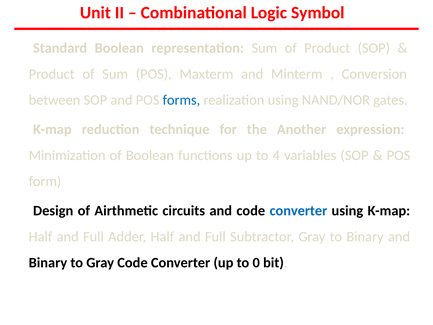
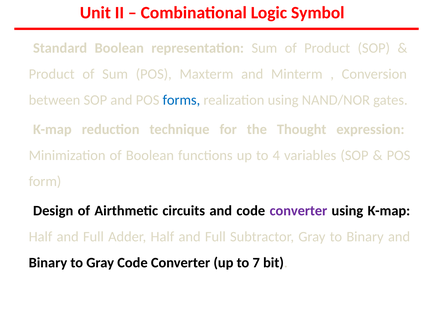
Another: Another -> Thought
converter at (298, 211) colour: blue -> purple
0: 0 -> 7
